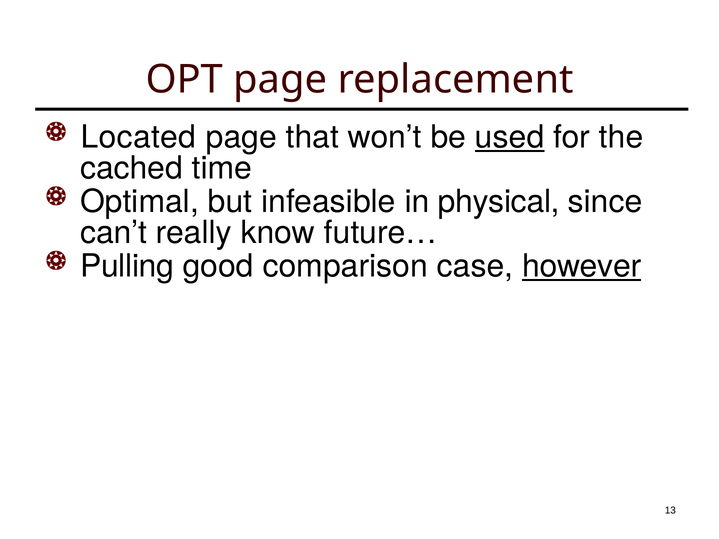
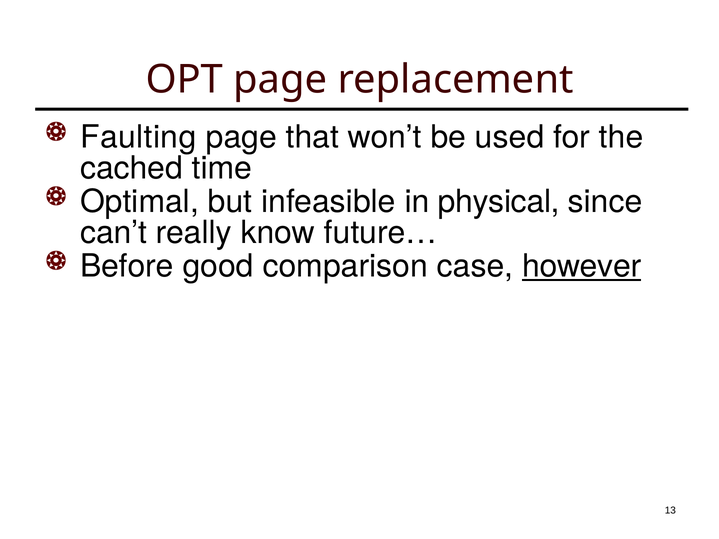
Located: Located -> Faulting
used underline: present -> none
Pulling: Pulling -> Before
